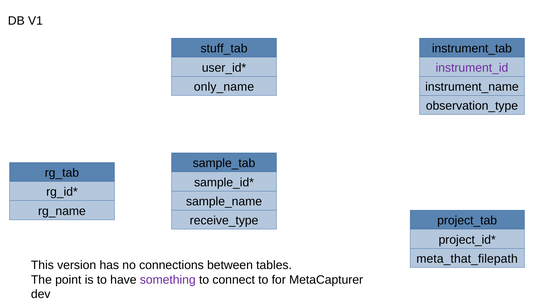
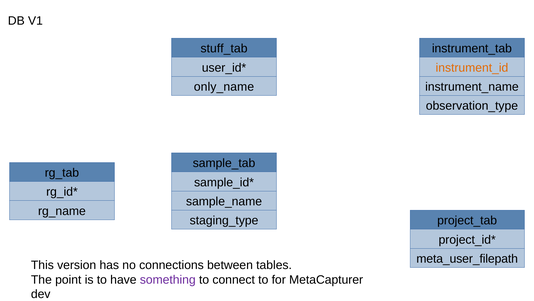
instrument_id colour: purple -> orange
receive_type: receive_type -> staging_type
meta_that_filepath: meta_that_filepath -> meta_user_filepath
